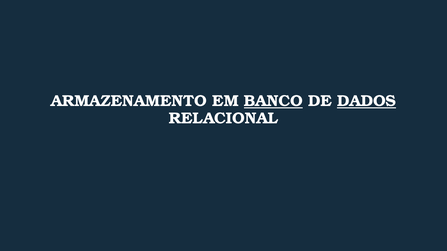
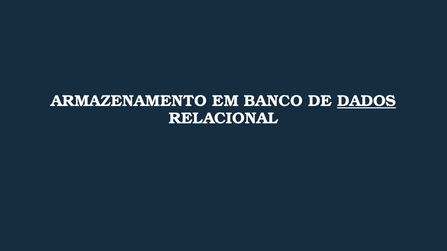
BANCO underline: present -> none
